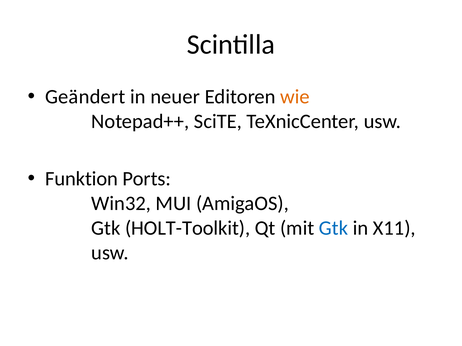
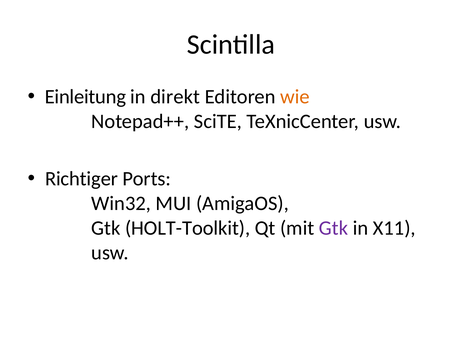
Geändert: Geändert -> Einleitung
neuer: neuer -> direkt
Funktion: Funktion -> Richtiger
Gtk at (334, 228) colour: blue -> purple
